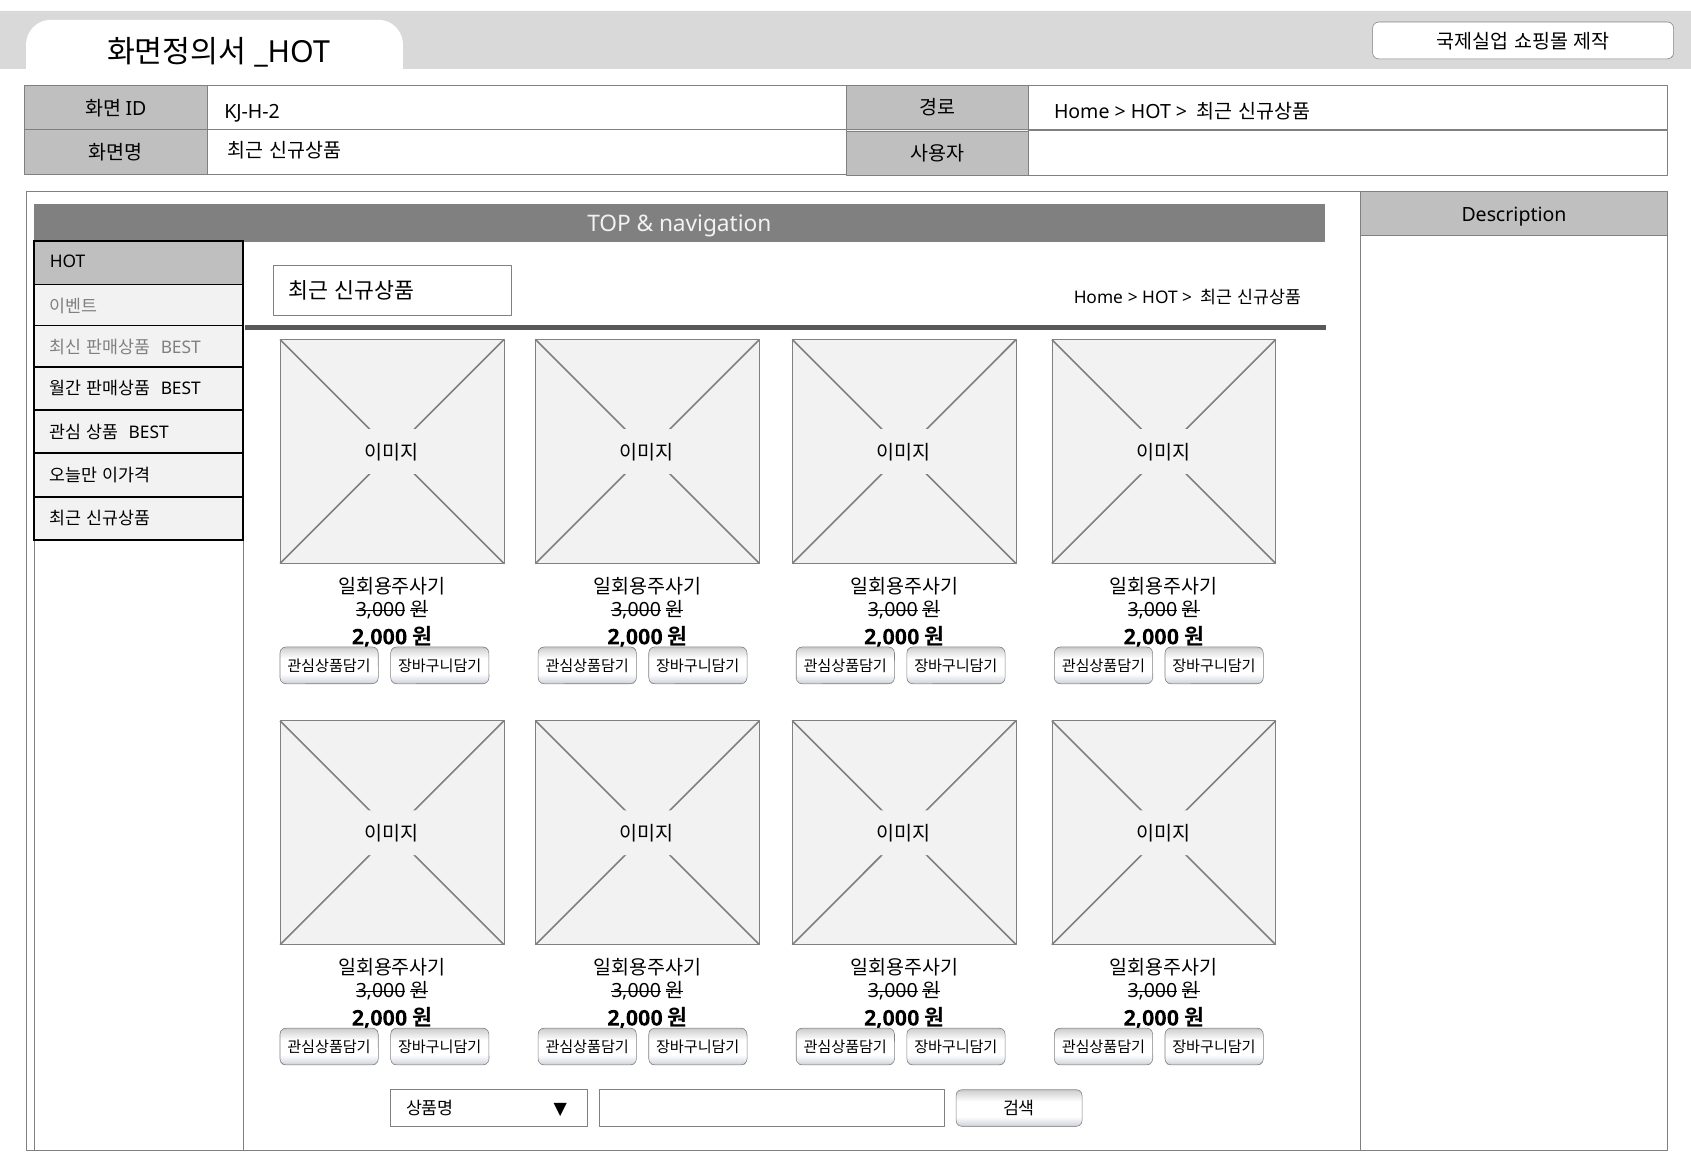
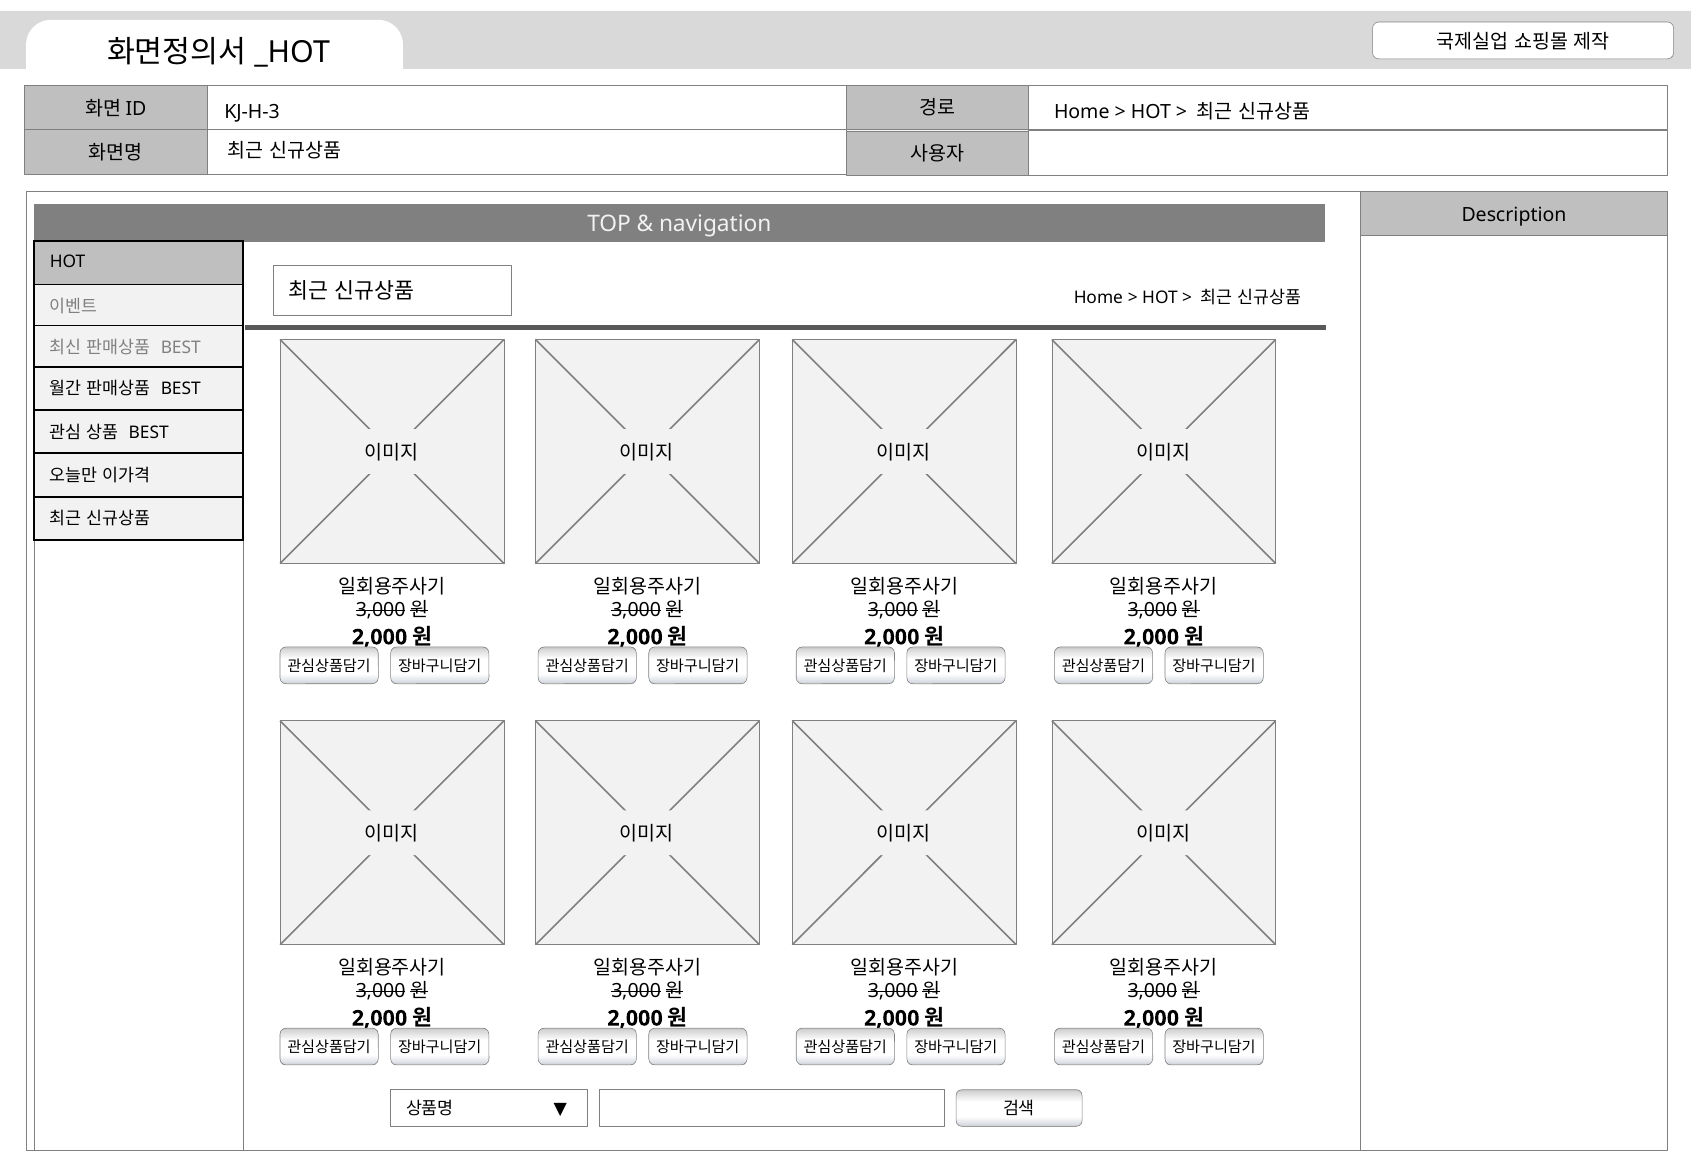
KJ-H-2: KJ-H-2 -> KJ-H-3
